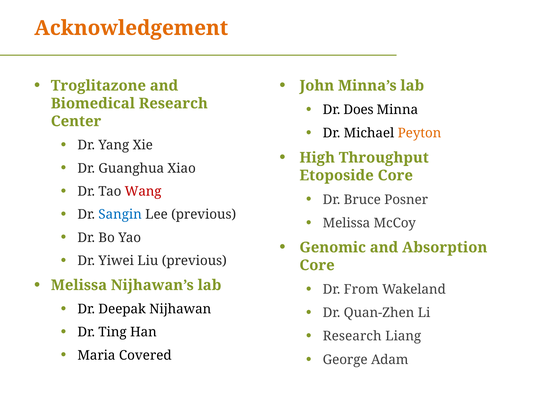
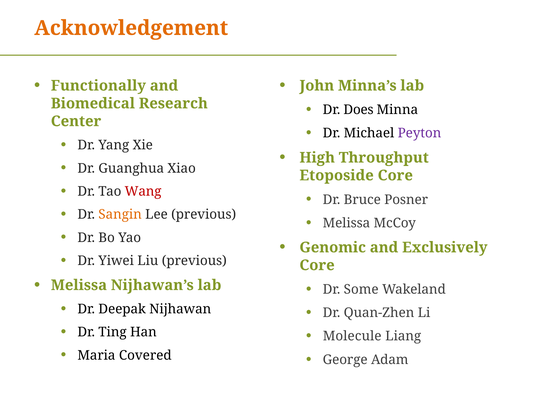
Troglitazone: Troglitazone -> Functionally
Peyton colour: orange -> purple
Sangin colour: blue -> orange
Absorption: Absorption -> Exclusively
From: From -> Some
Research at (352, 336): Research -> Molecule
